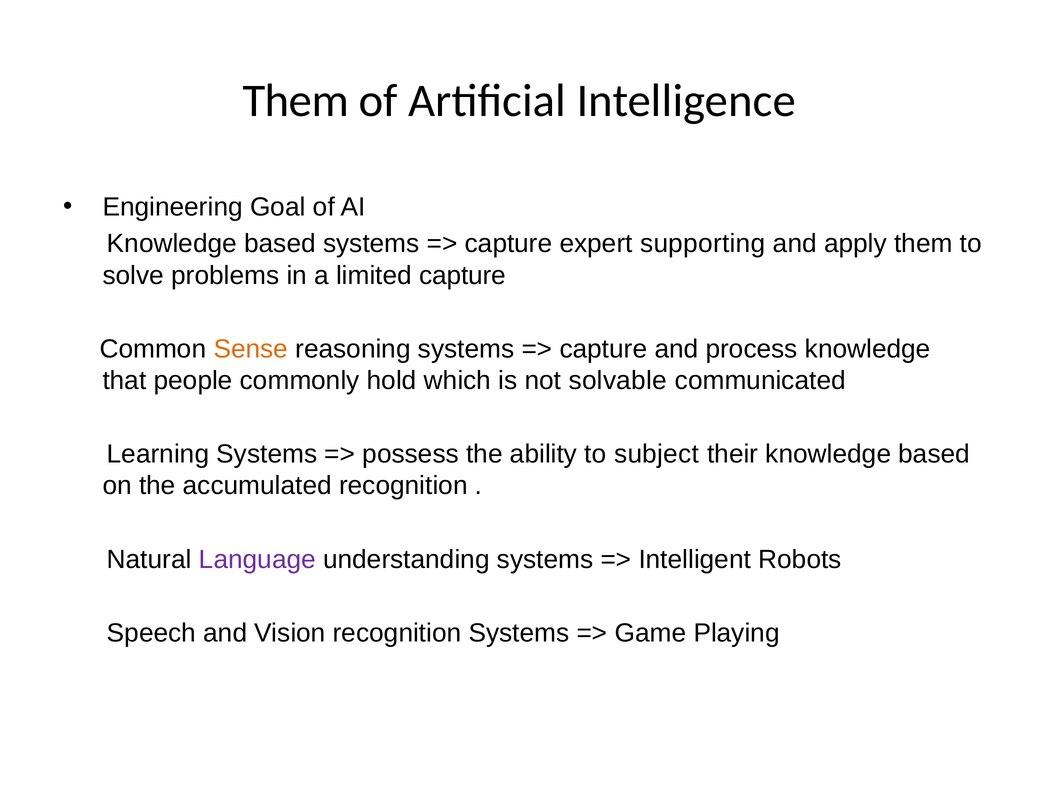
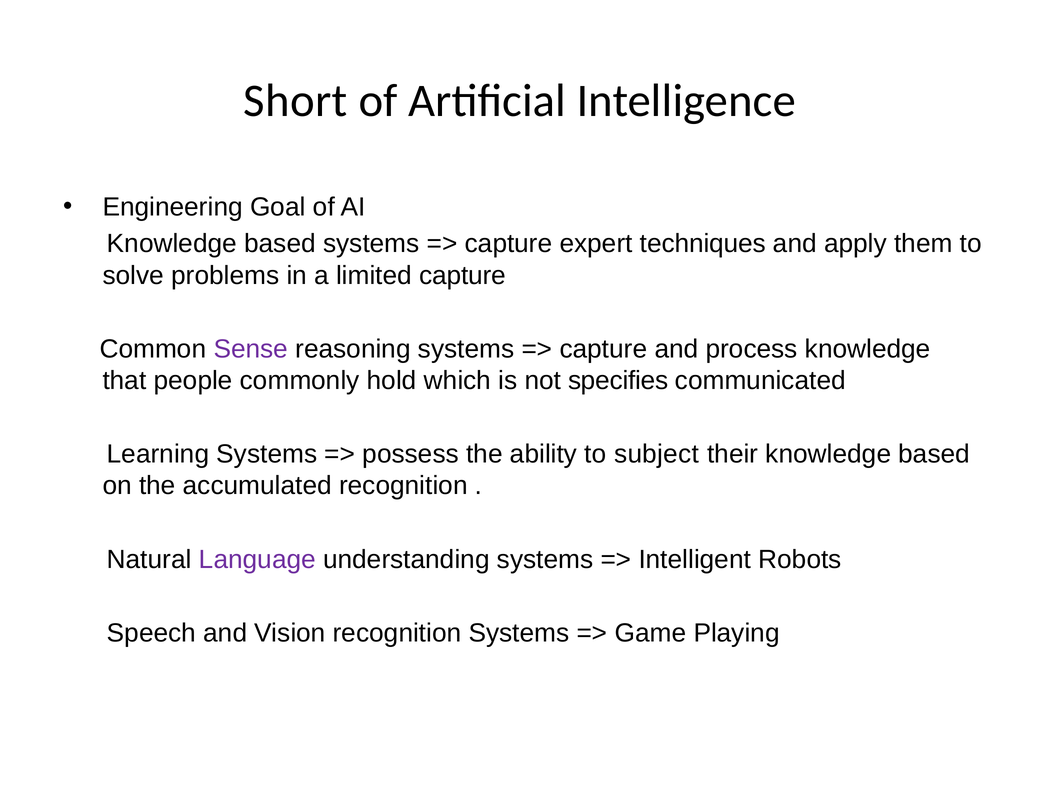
Them at (296, 101): Them -> Short
supporting: supporting -> techniques
Sense colour: orange -> purple
solvable: solvable -> specifies
